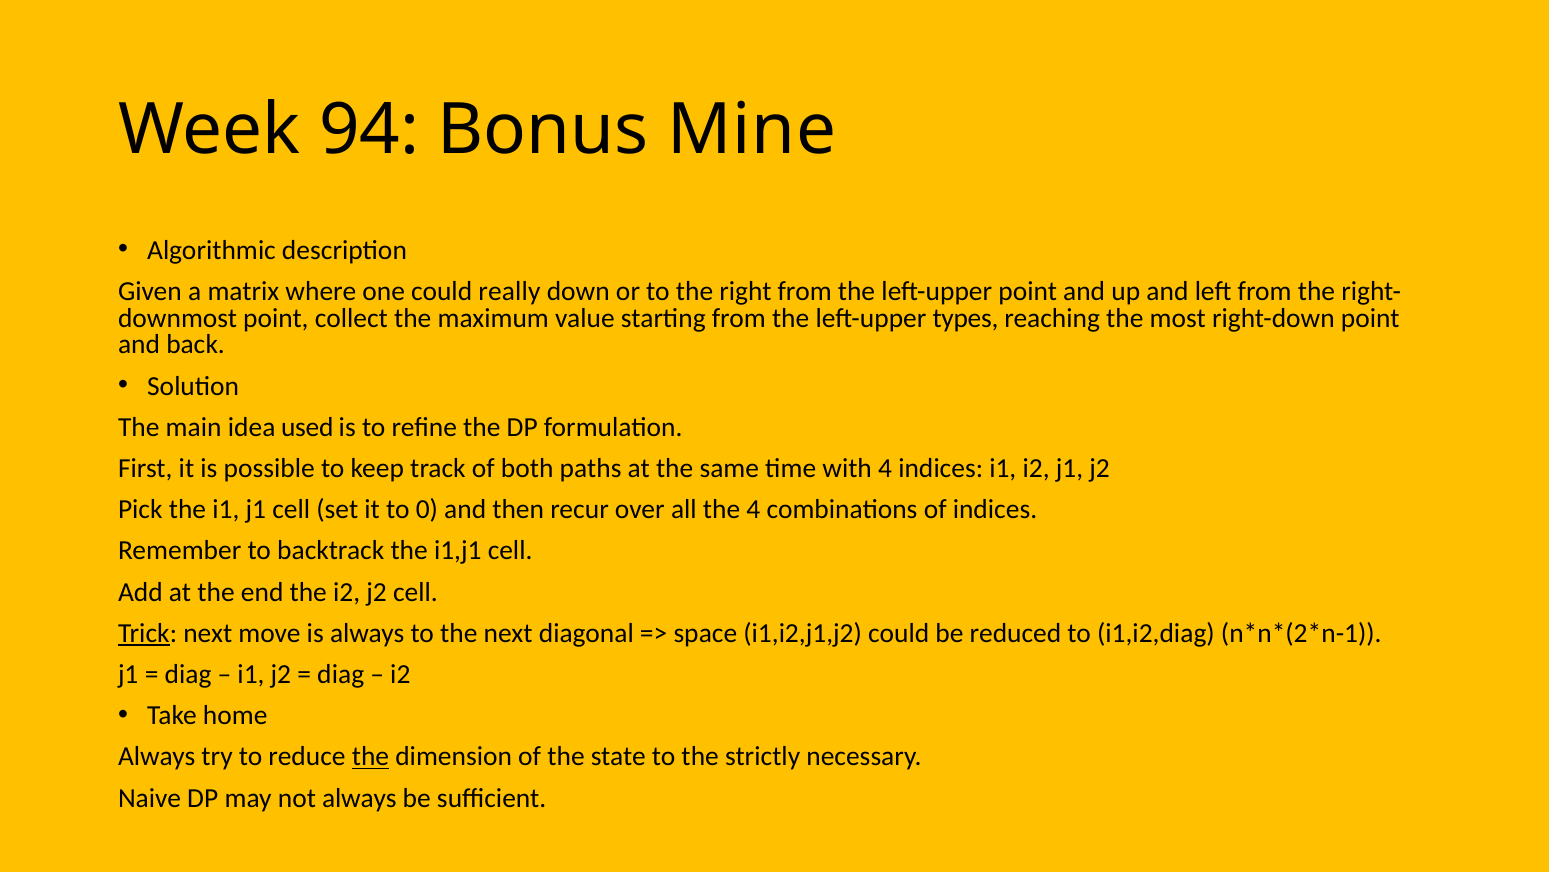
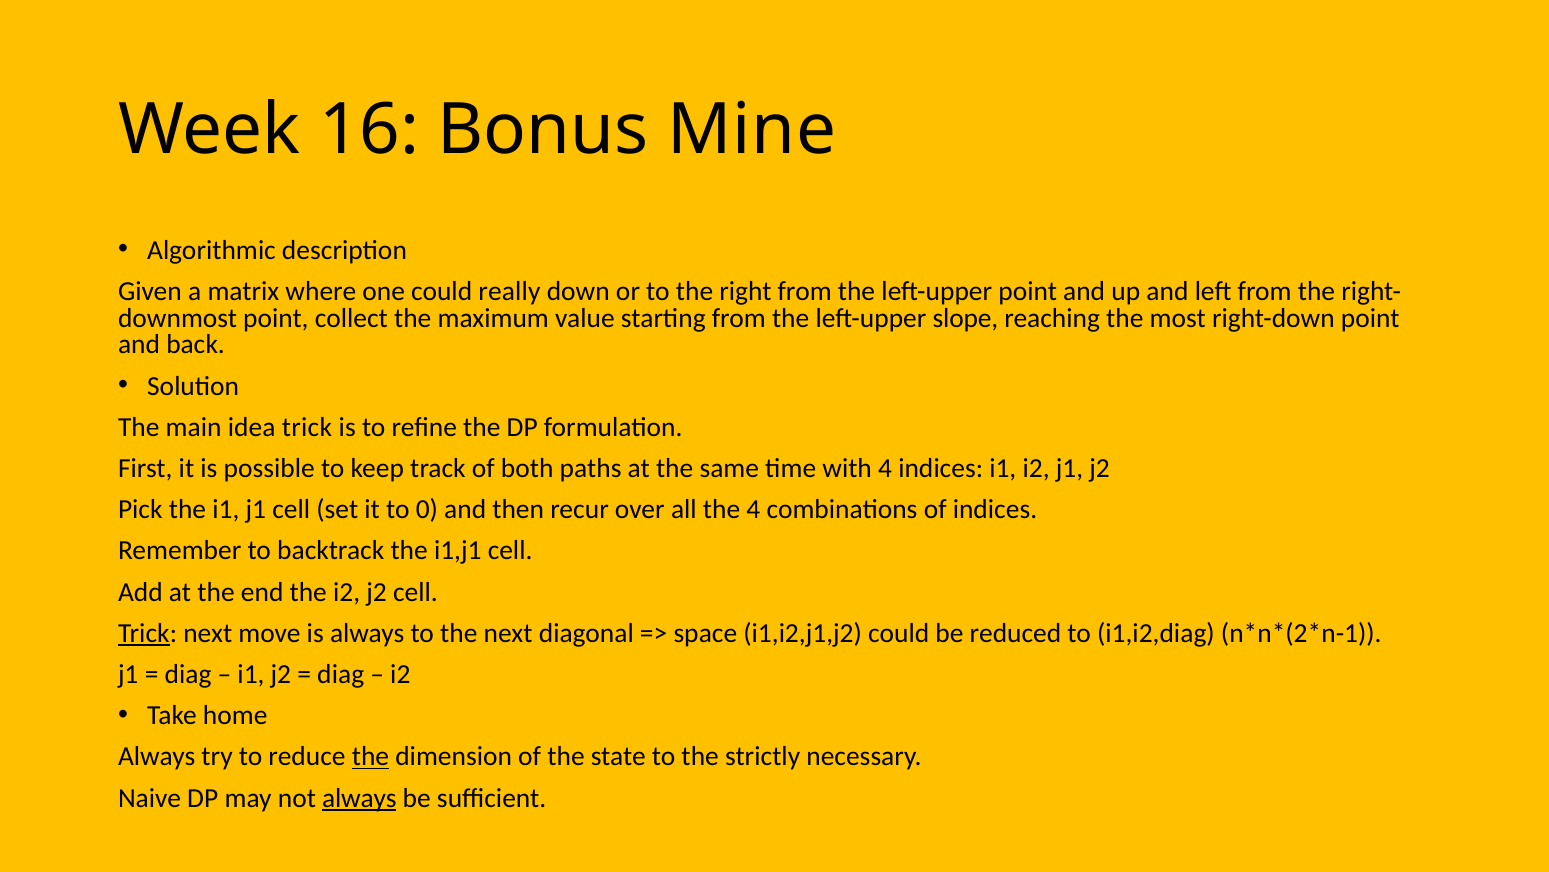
94: 94 -> 16
types: types -> slope
idea used: used -> trick
always at (359, 797) underline: none -> present
